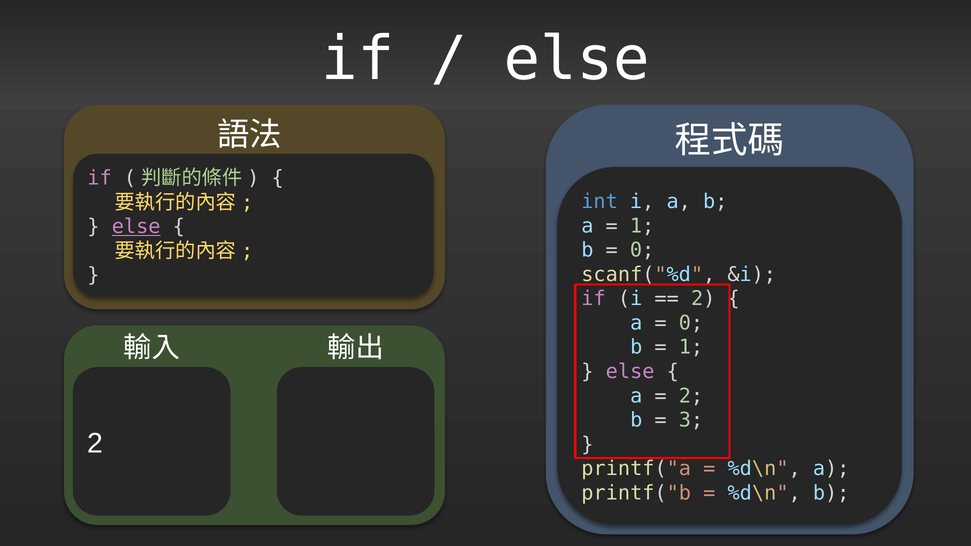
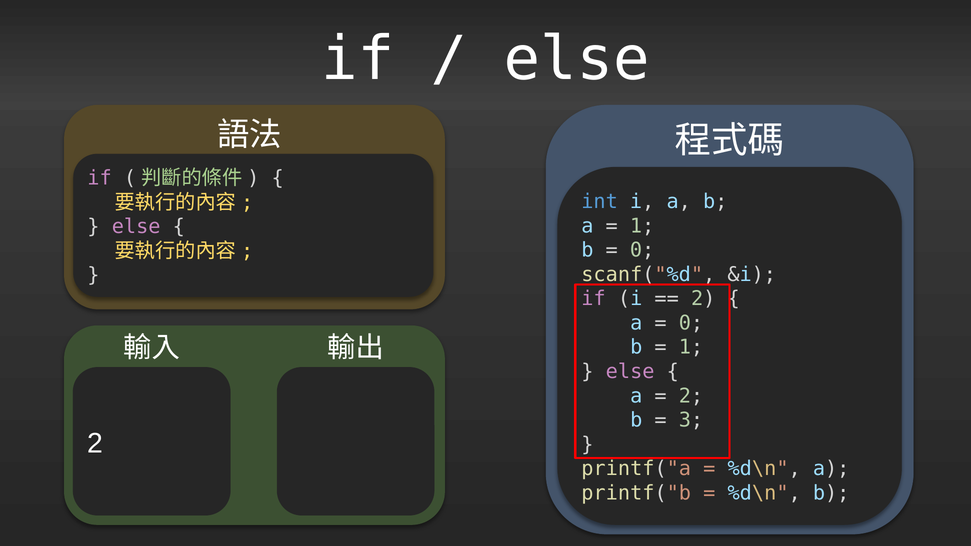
else at (136, 227) underline: present -> none
